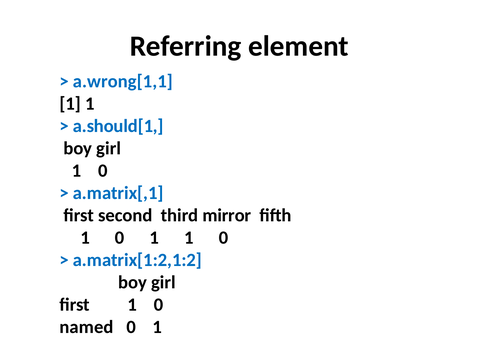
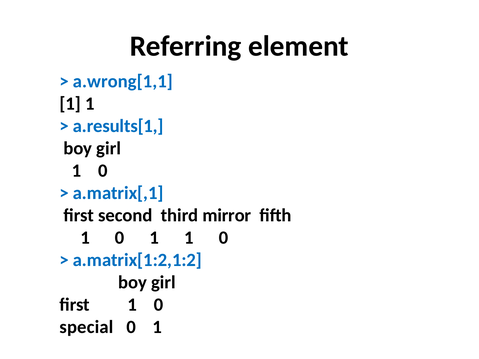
a.should[1: a.should[1 -> a.results[1
named: named -> special
